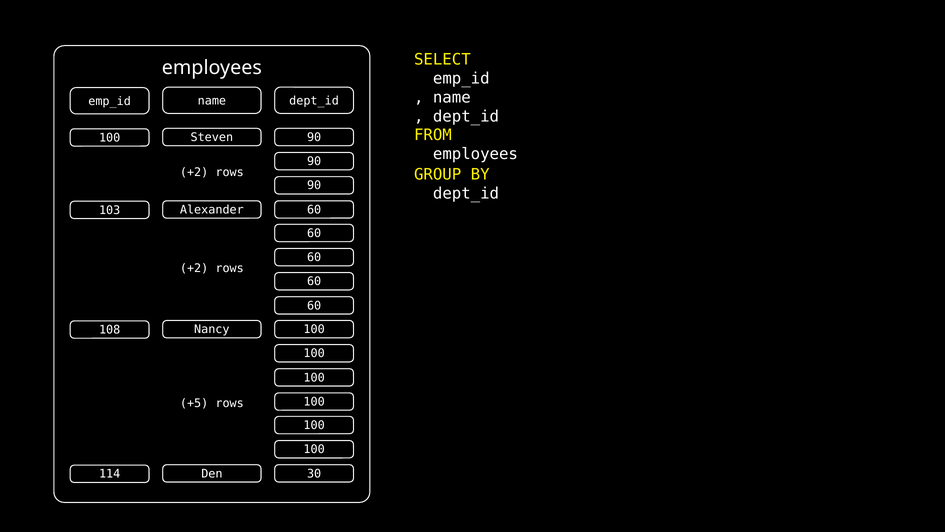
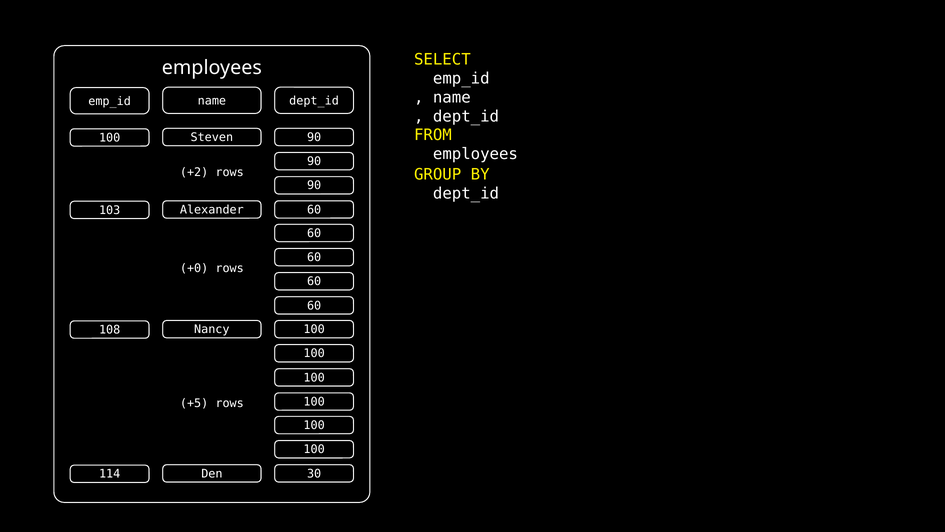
+2 at (194, 268): +2 -> +0
